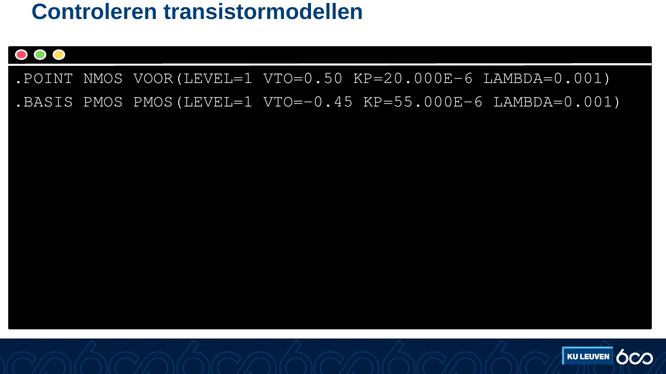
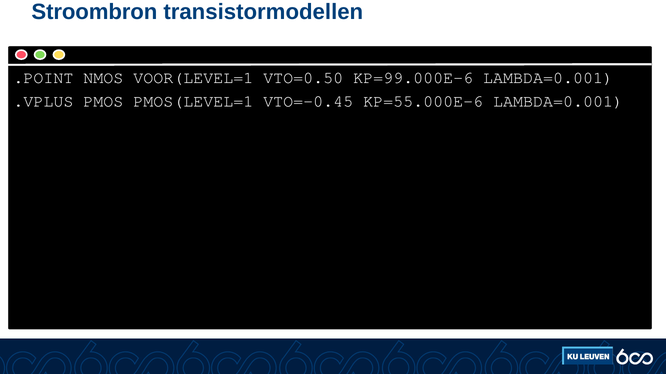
Controleren: Controleren -> Stroombron
KP=20.000E-6: KP=20.000E-6 -> KP=99.000E-6
.BASIS: .BASIS -> .VPLUS
